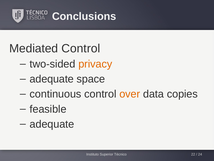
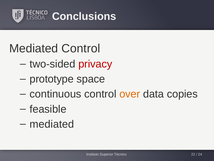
privacy colour: orange -> red
adequate at (52, 79): adequate -> prototype
adequate at (52, 124): adequate -> mediated
